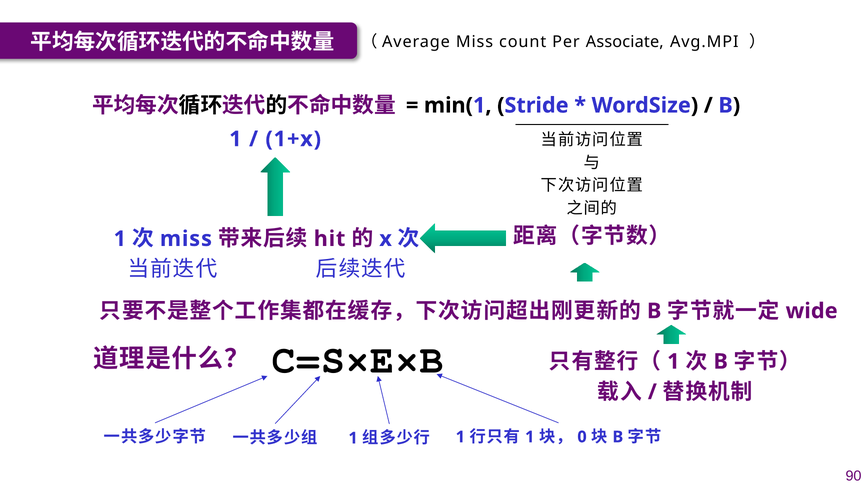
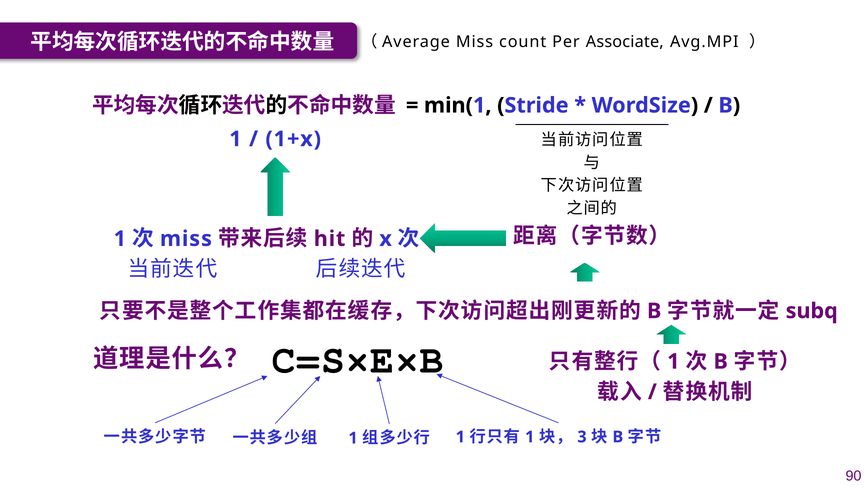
wide: wide -> subq
0: 0 -> 3
